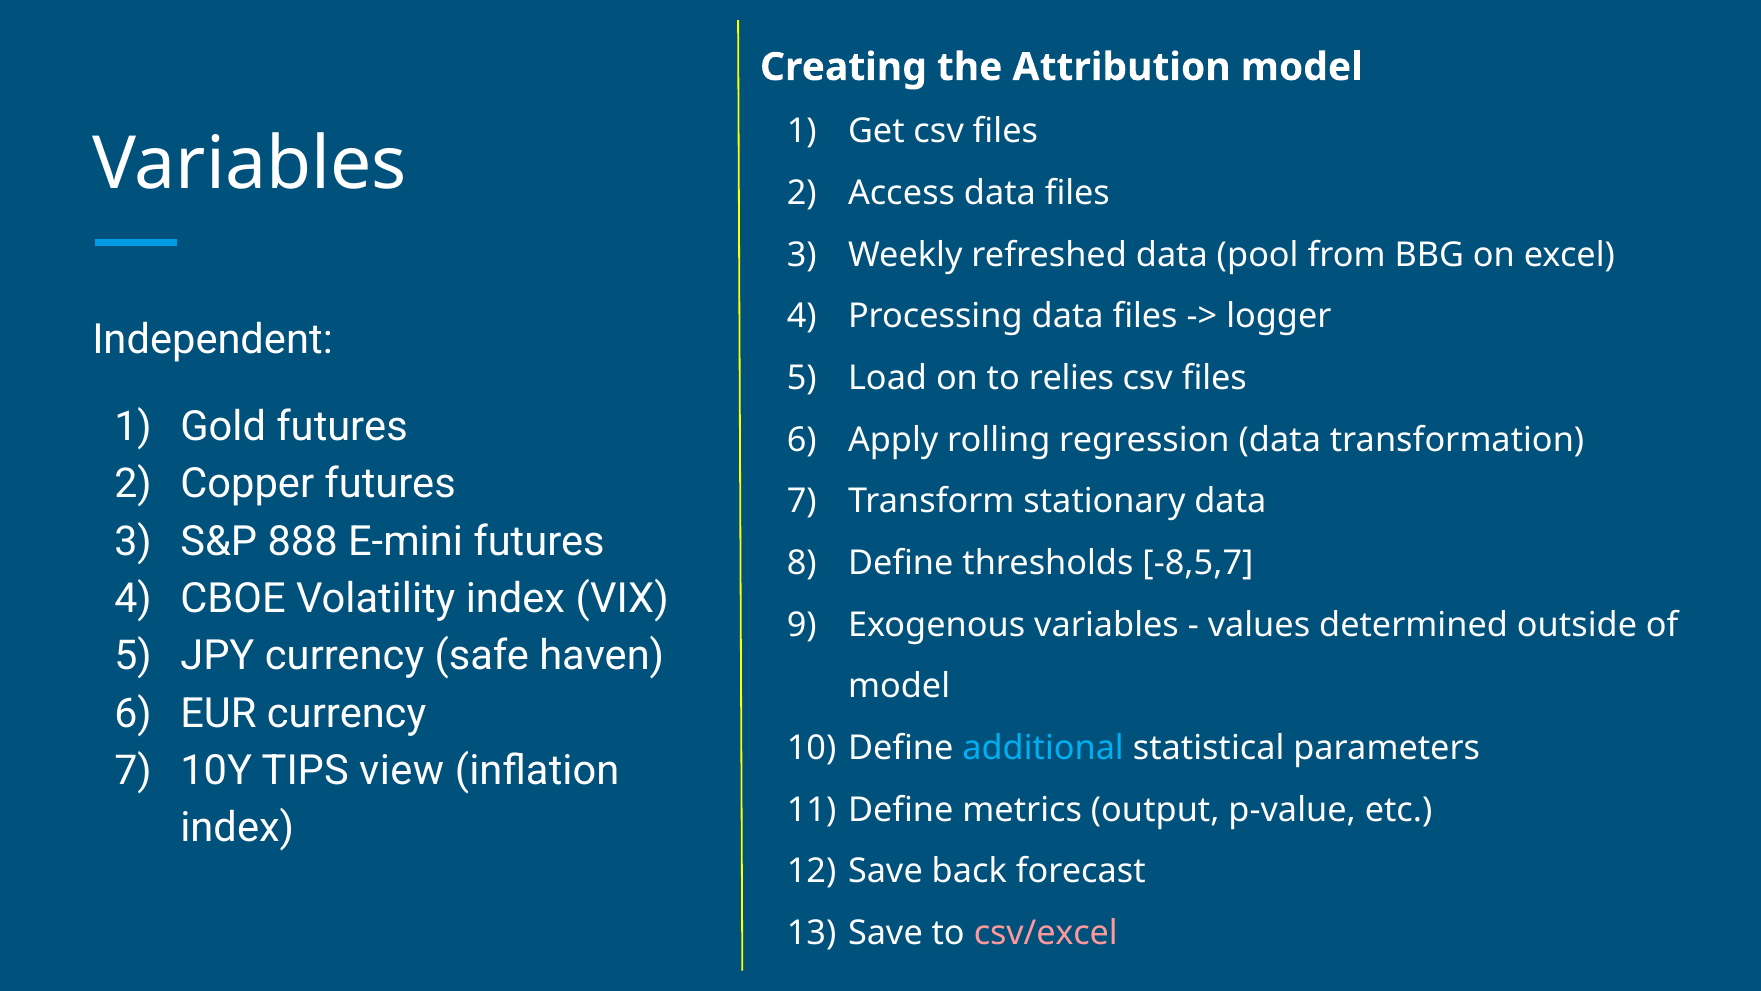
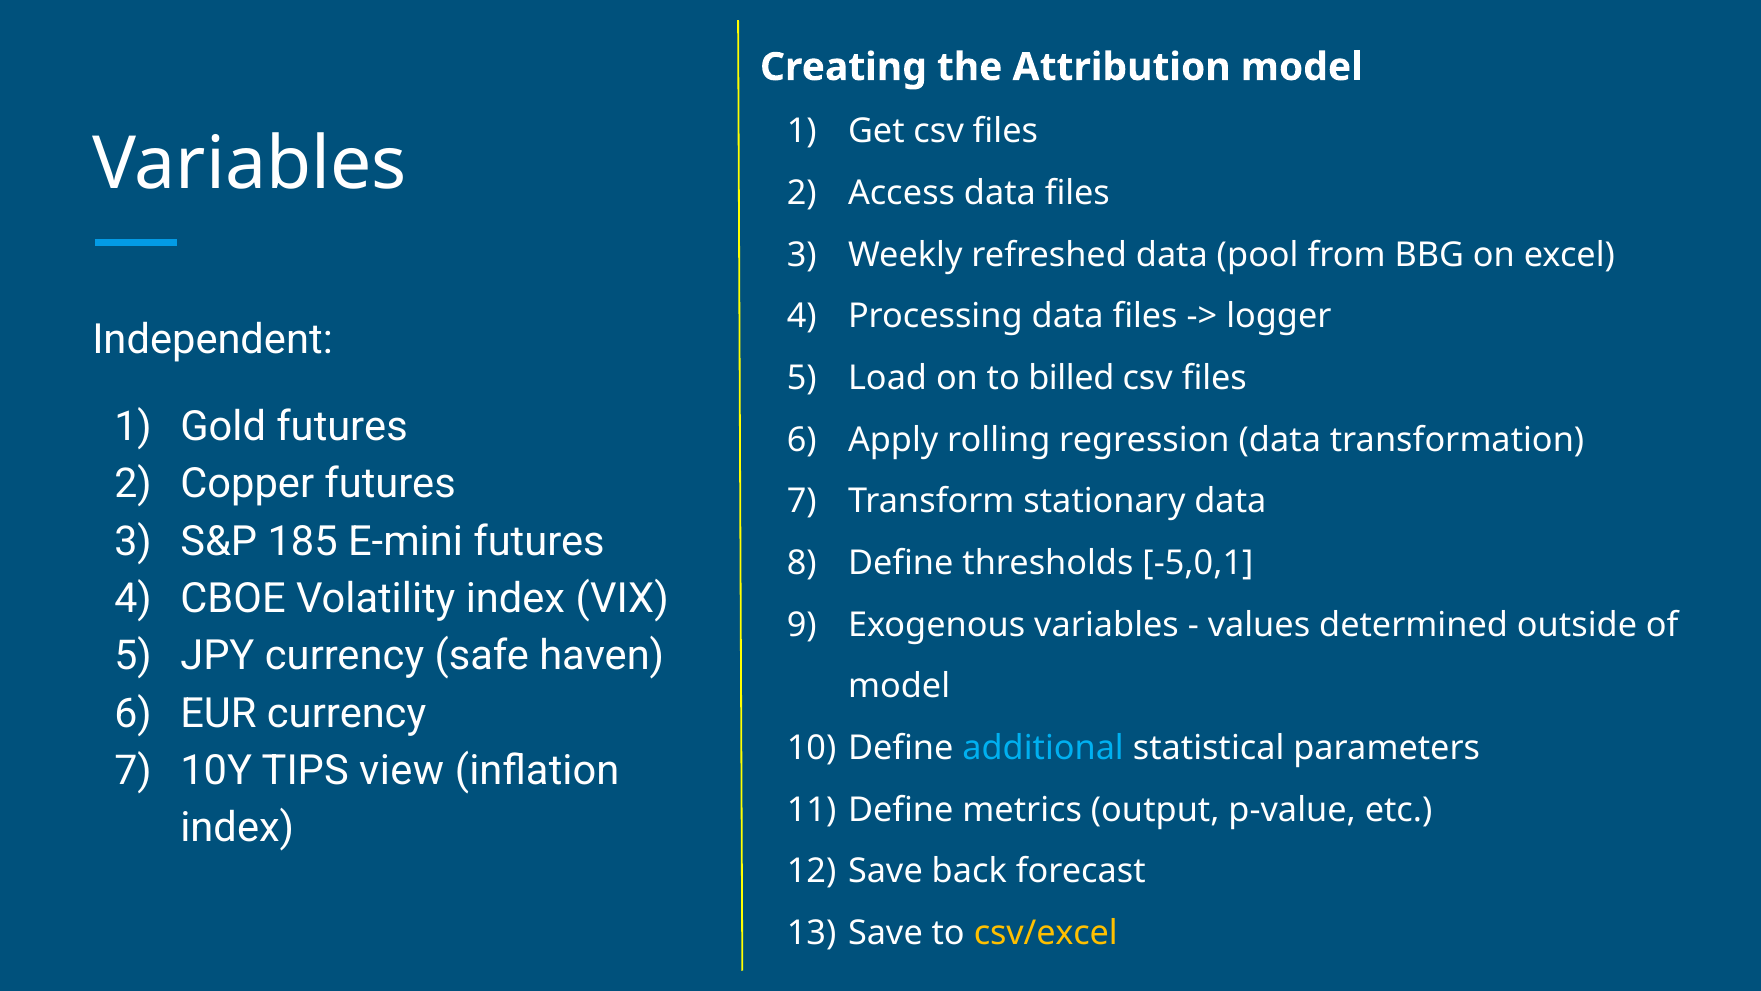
relies: relies -> billed
888: 888 -> 185
-8,5,7: -8,5,7 -> -5,0,1
csv/excel colour: pink -> yellow
